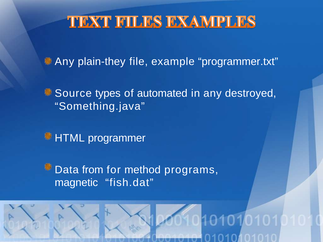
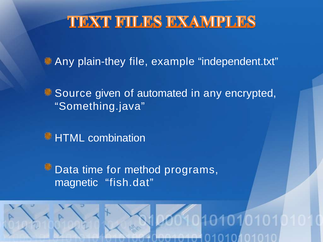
programmer.txt: programmer.txt -> independent.txt
types: types -> given
destroyed: destroyed -> encrypted
programmer: programmer -> combination
from: from -> time
